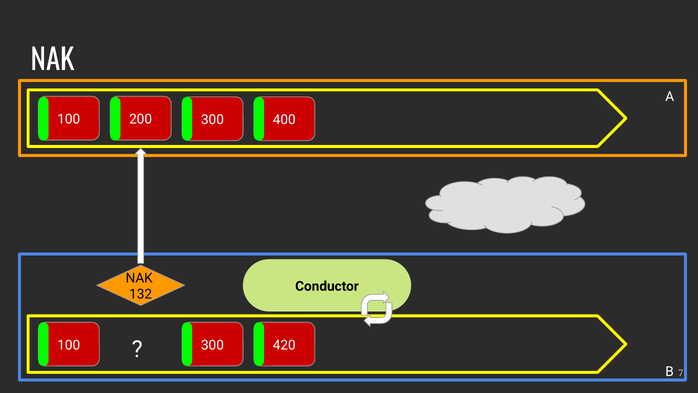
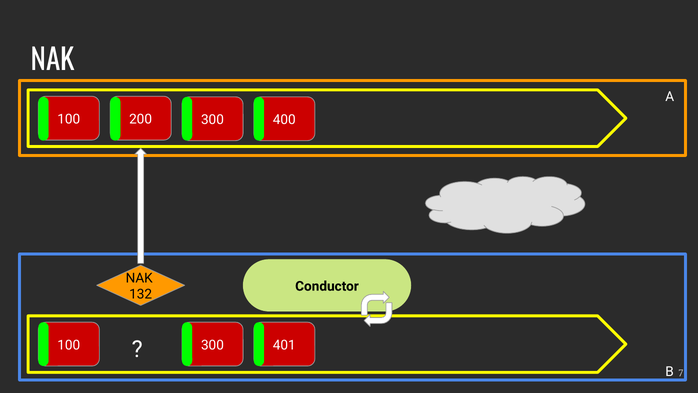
420: 420 -> 401
